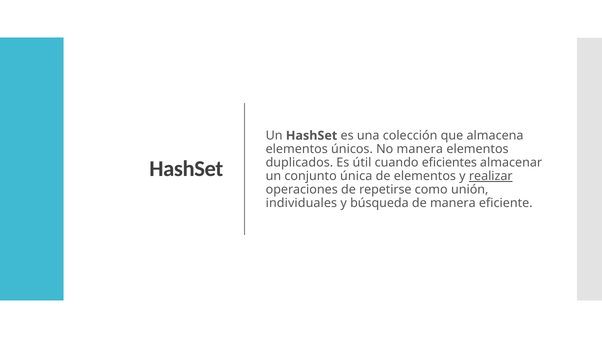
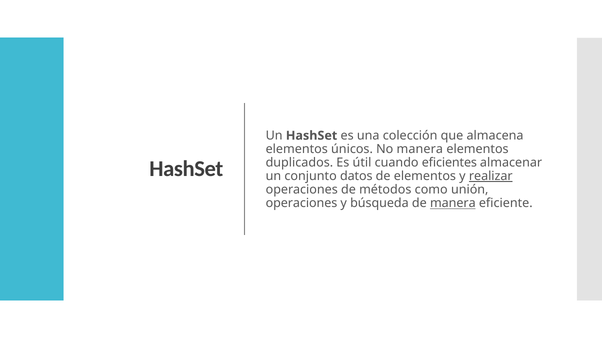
única: única -> datos
repetirse: repetirse -> métodos
individuales at (301, 204): individuales -> operaciones
manera at (453, 204) underline: none -> present
